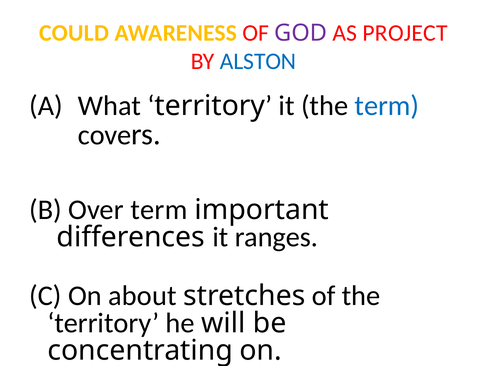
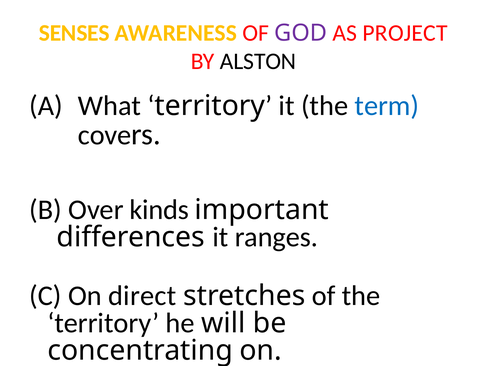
COULD: COULD -> SENSES
ALSTON colour: blue -> black
Over term: term -> kinds
about: about -> direct
